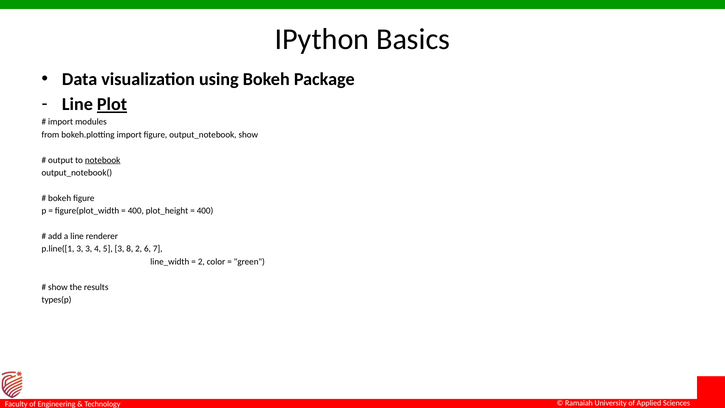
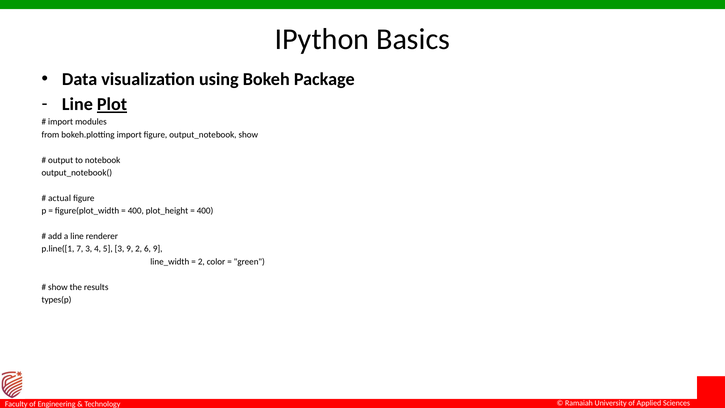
notebook underline: present -> none
bokeh at (60, 198): bokeh -> actual
p.line([1 3: 3 -> 7
3 8: 8 -> 9
6 7: 7 -> 9
